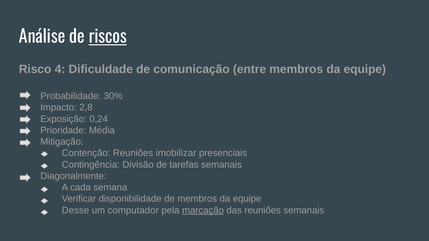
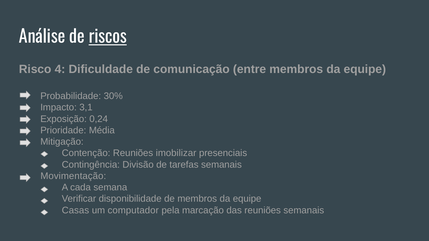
2,8: 2,8 -> 3,1
Diagonalmente: Diagonalmente -> Movimentação
Desse: Desse -> Casas
marcação underline: present -> none
